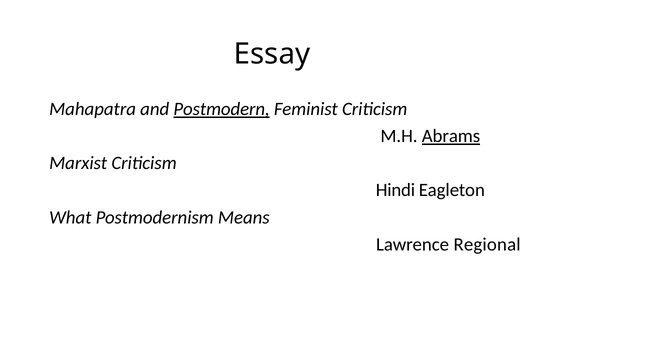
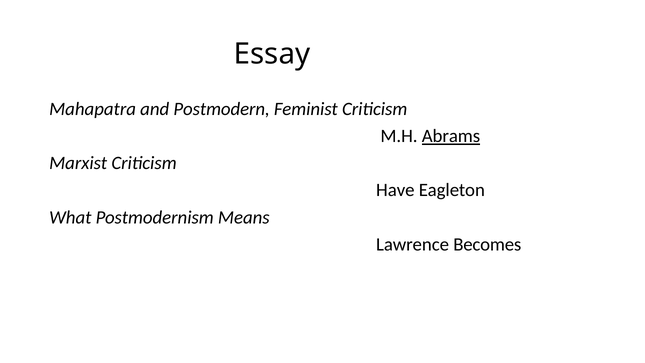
Postmodern underline: present -> none
Hindi: Hindi -> Have
Regional: Regional -> Becomes
